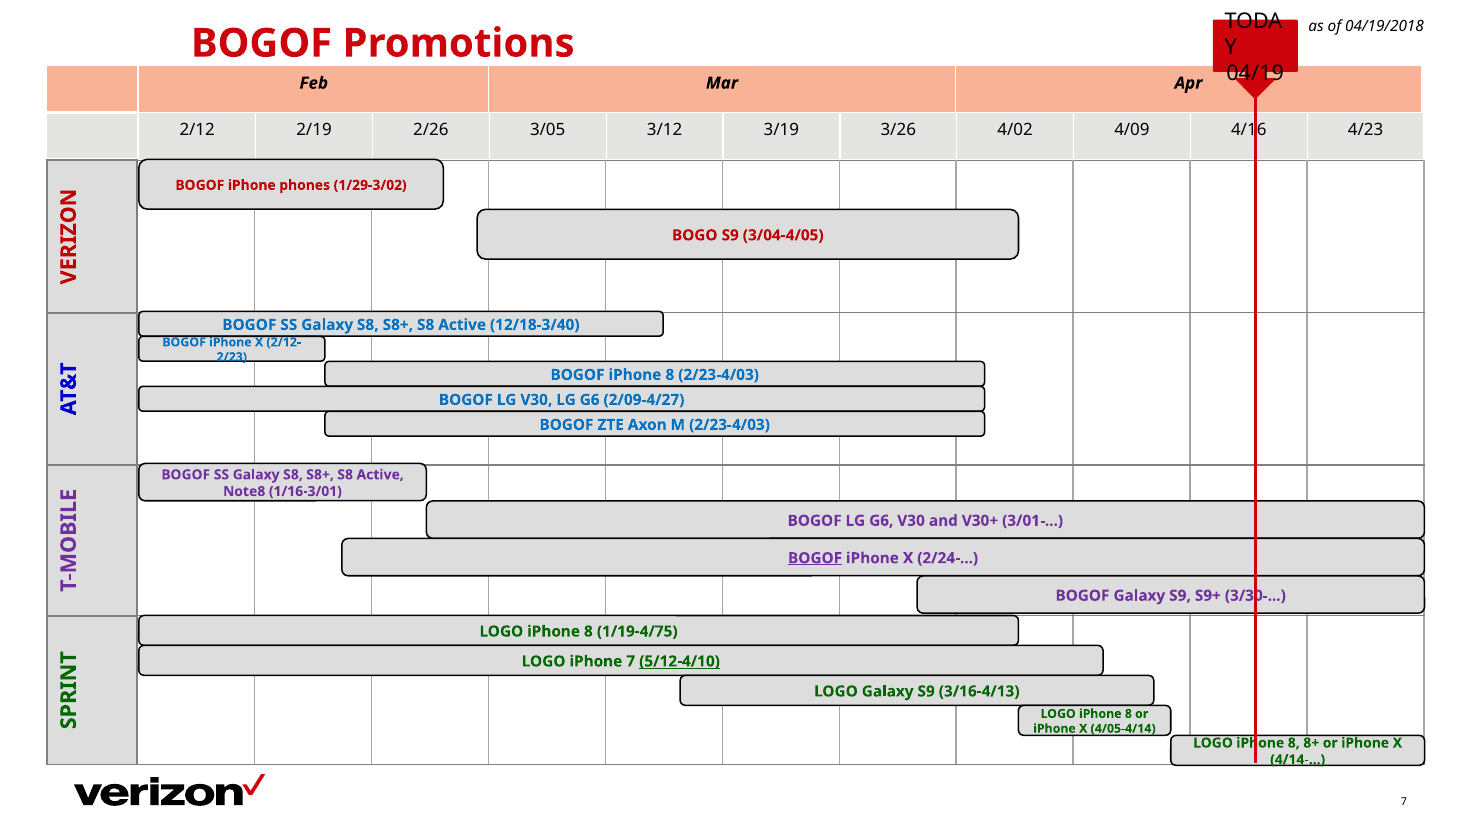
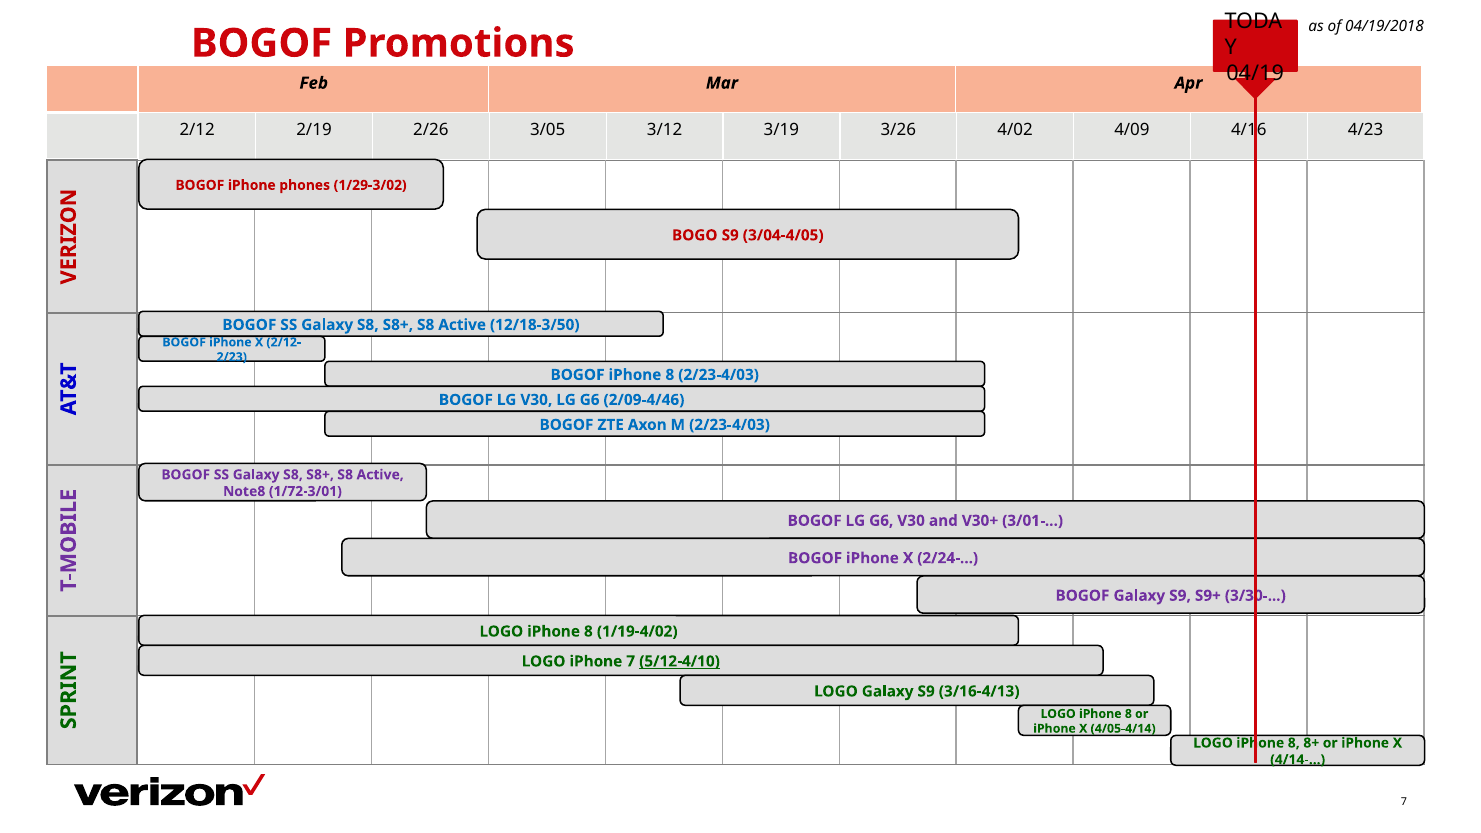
12/18-3/40: 12/18-3/40 -> 12/18-3/50
2/09-4/27: 2/09-4/27 -> 2/09-4/46
1/16-3/01: 1/16-3/01 -> 1/72-3/01
BOGOF at (815, 558) underline: present -> none
1/19-4/75: 1/19-4/75 -> 1/19-4/02
